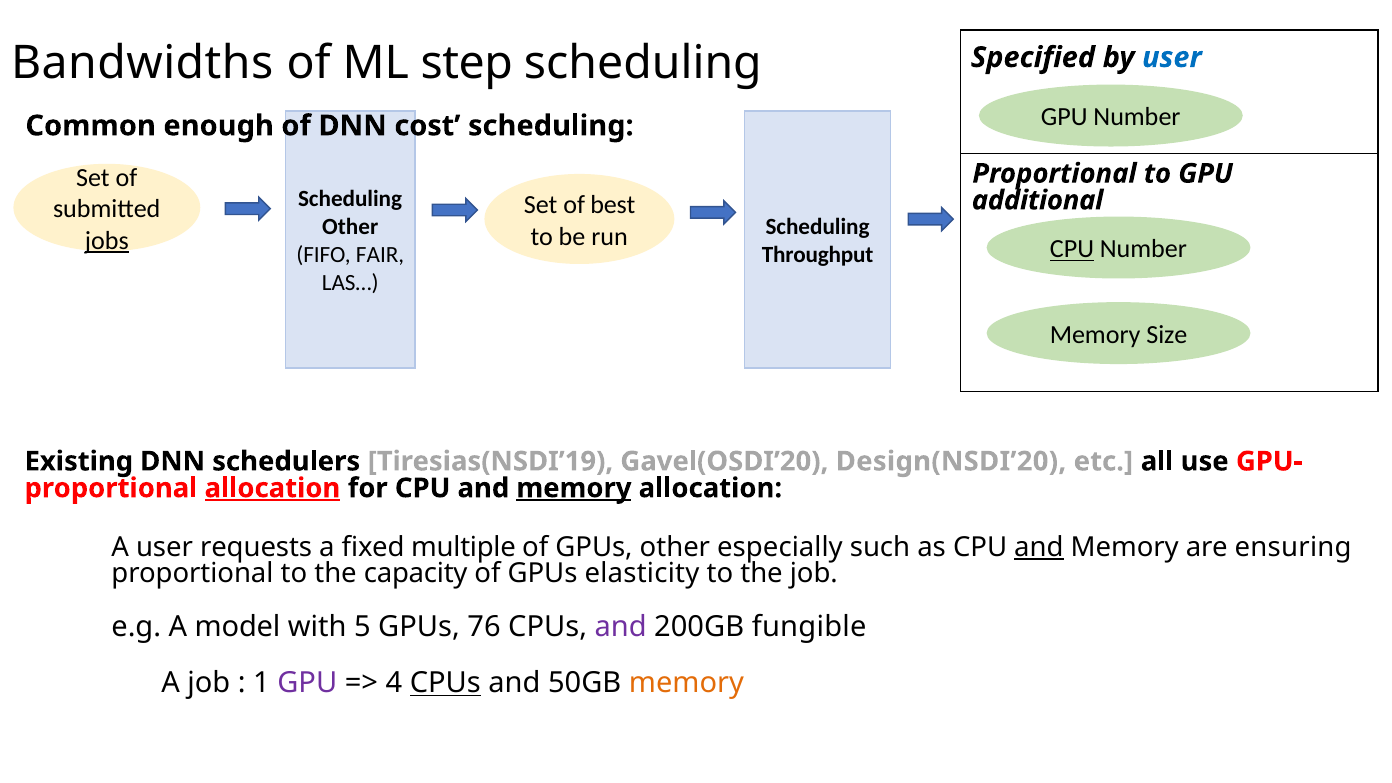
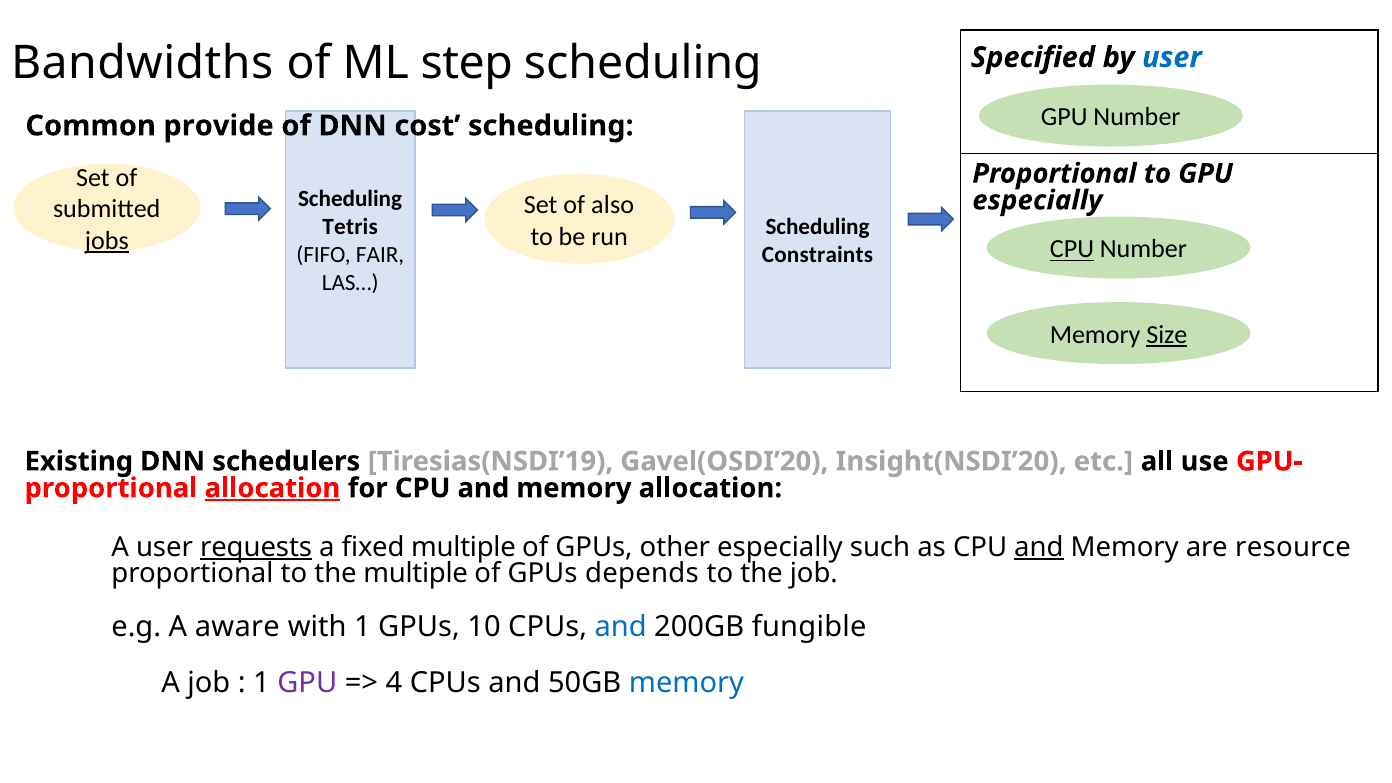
enough: enough -> provide
best: best -> also
additional at (1038, 200): additional -> especially
Other at (350, 227): Other -> Tetris
Throughput: Throughput -> Constraints
Size underline: none -> present
Design(NSDI’20: Design(NSDI’20 -> Insight(NSDI’20
memory at (574, 488) underline: present -> none
requests underline: none -> present
ensuring: ensuring -> resource
the capacity: capacity -> multiple
elasticity: elasticity -> depends
model: model -> aware
with 5: 5 -> 1
76: 76 -> 10
and at (621, 627) colour: purple -> blue
CPUs at (445, 683) underline: present -> none
memory at (686, 683) colour: orange -> blue
